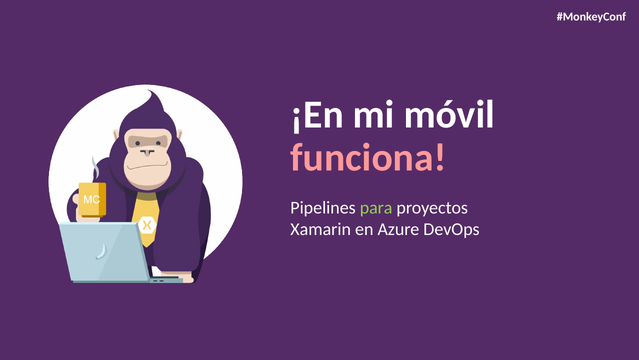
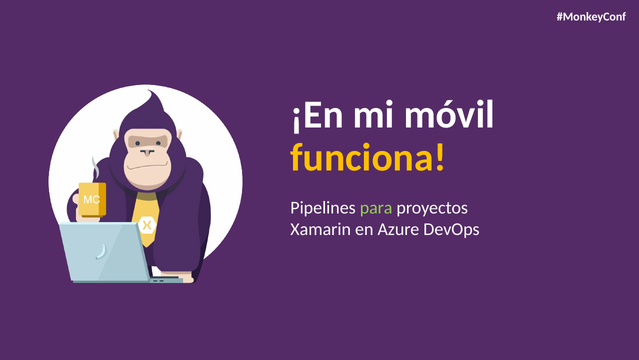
funciona colour: pink -> yellow
